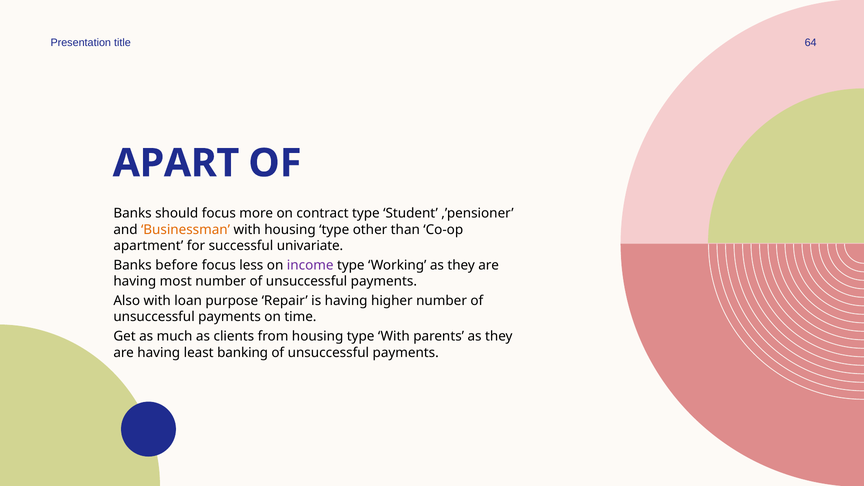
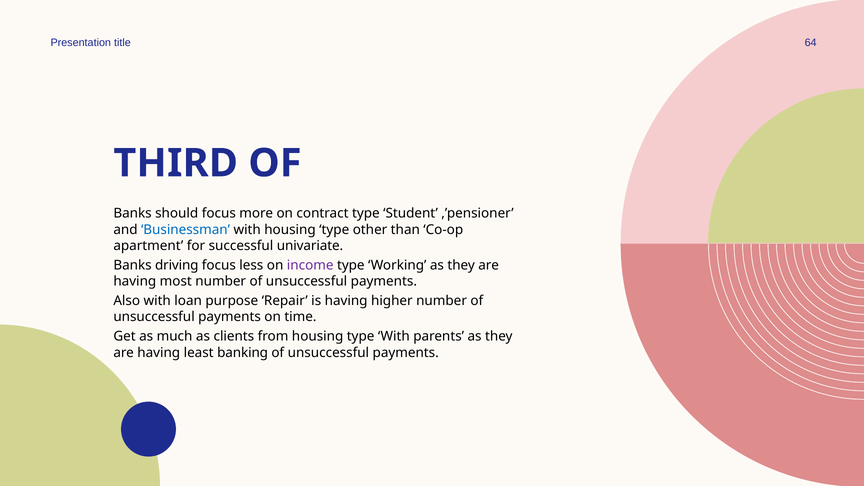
APART: APART -> THIRD
Businessman colour: orange -> blue
before: before -> driving
